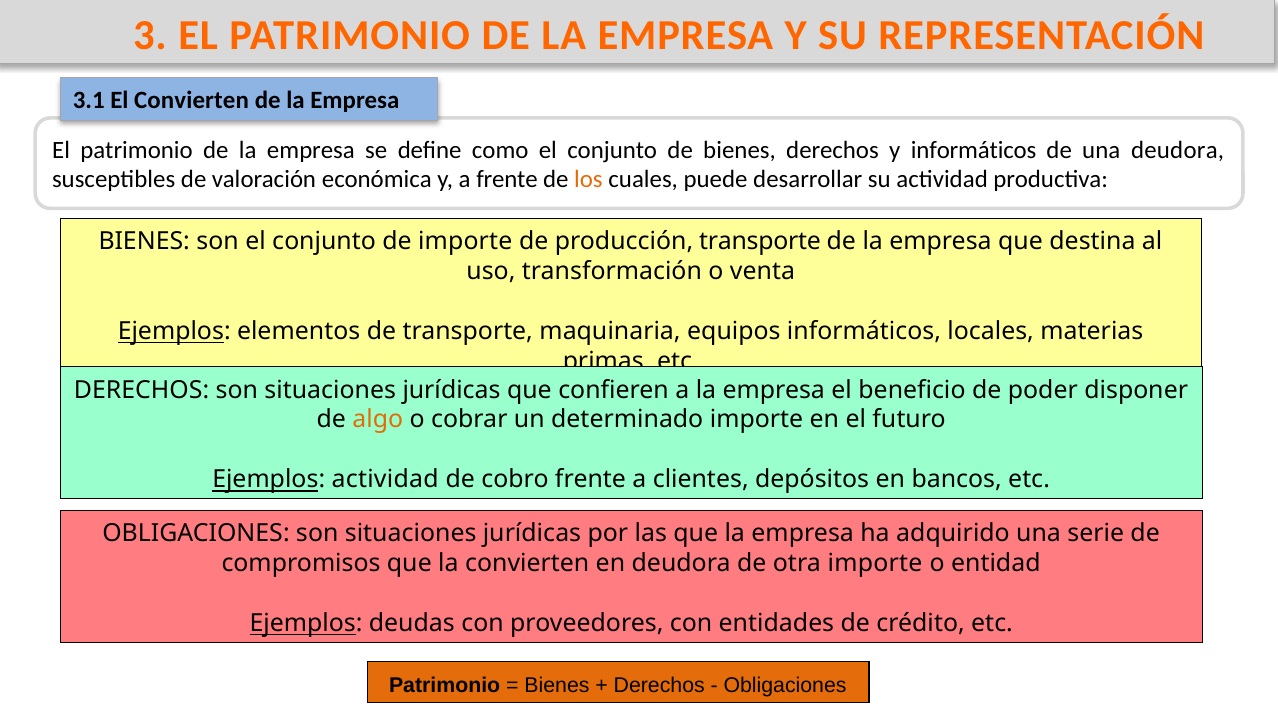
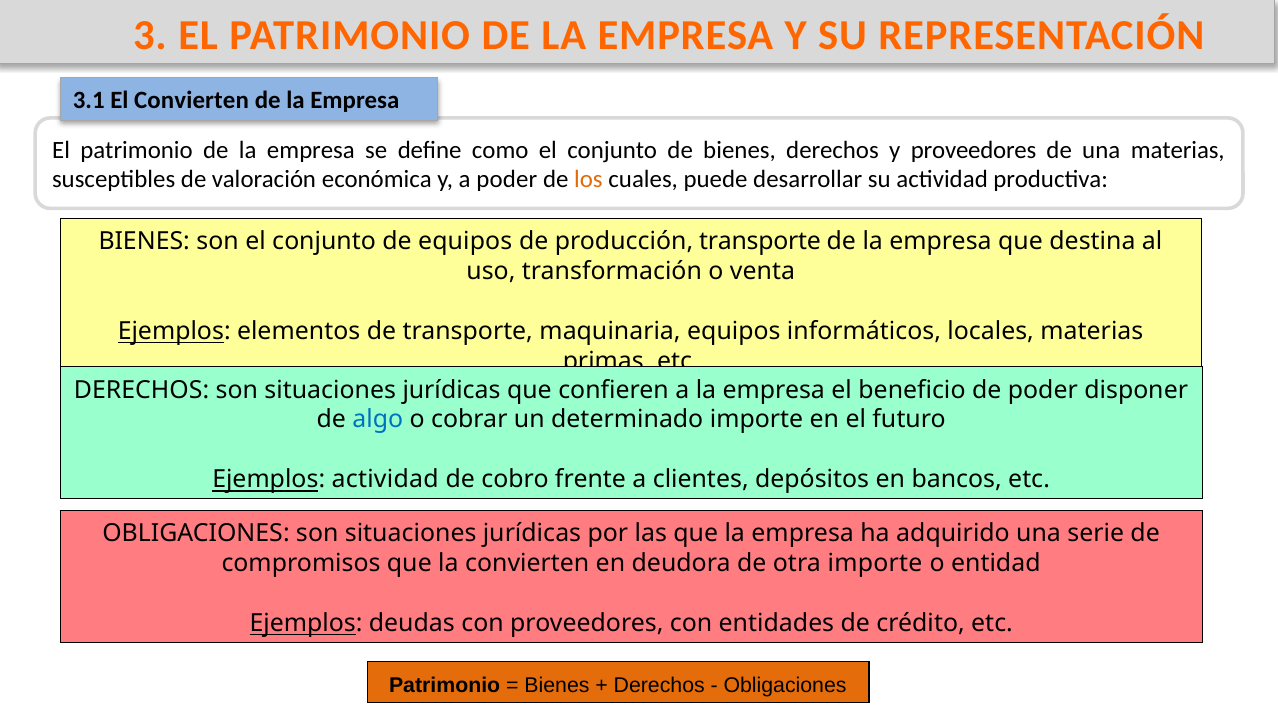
y informáticos: informáticos -> proveedores
una deudora: deudora -> materias
a frente: frente -> poder
de importe: importe -> equipos
algo colour: orange -> blue
